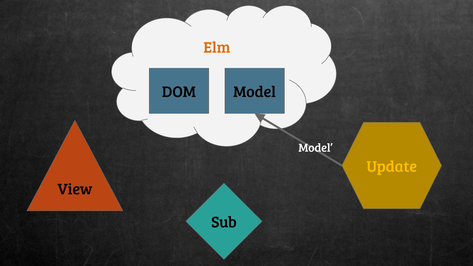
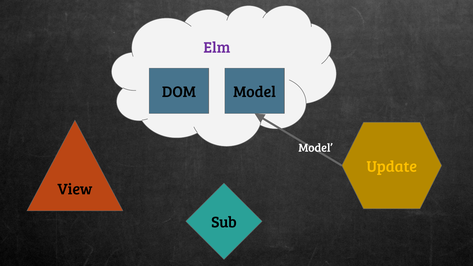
Elm colour: orange -> purple
